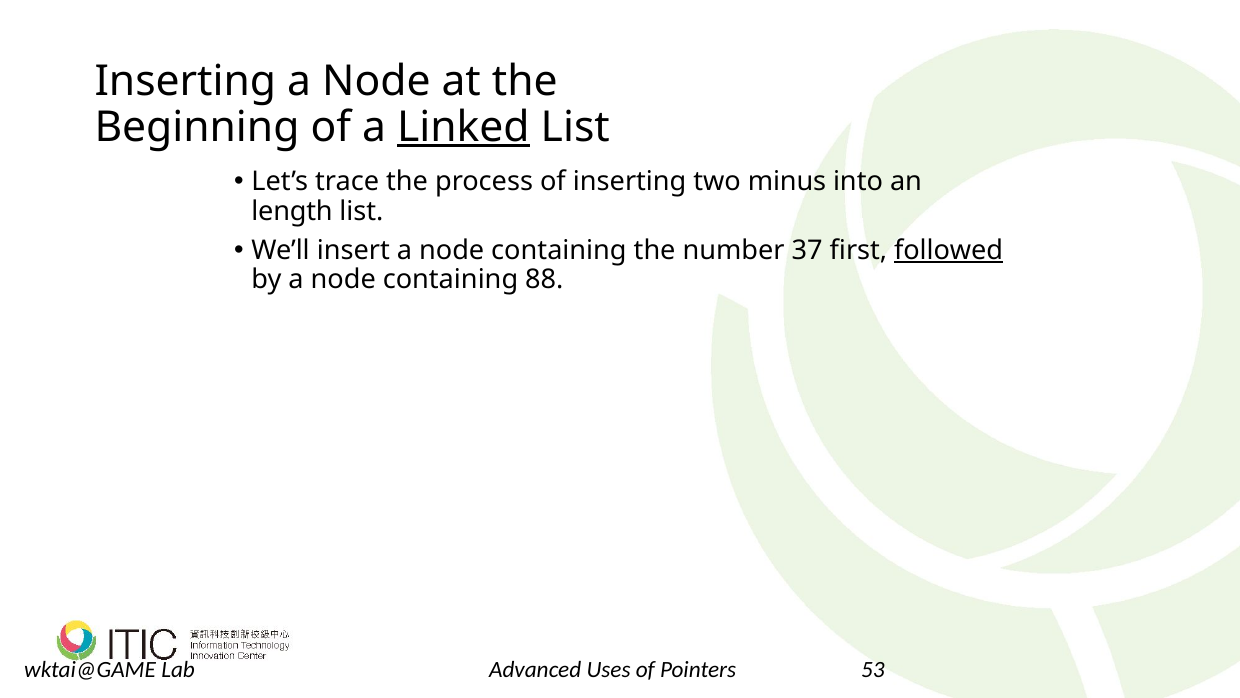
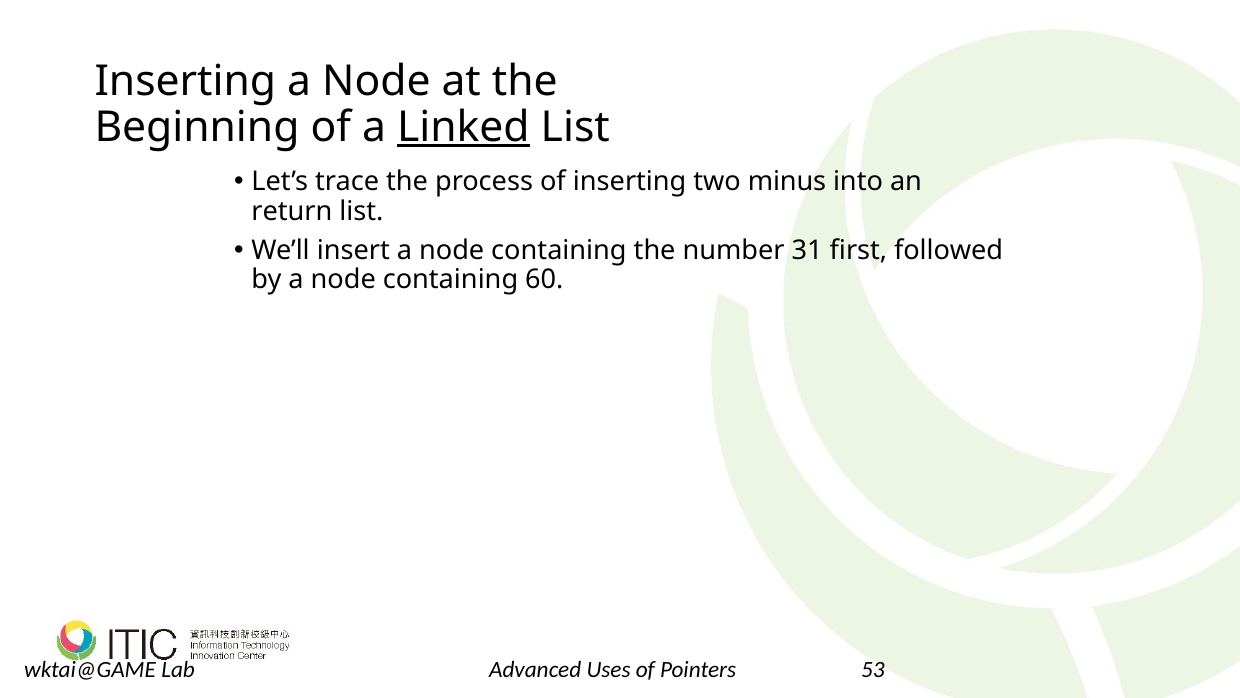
length: length -> return
37: 37 -> 31
followed underline: present -> none
88: 88 -> 60
